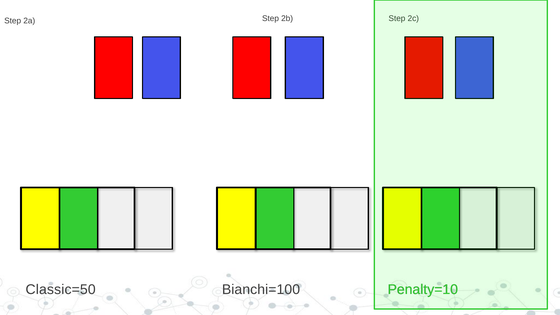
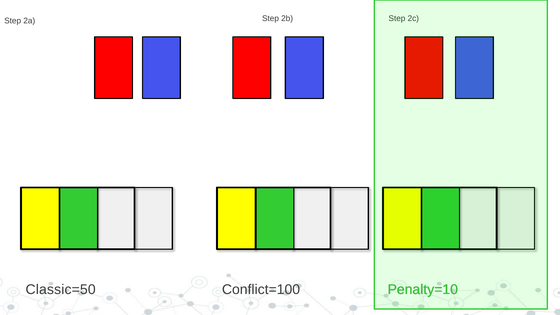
Bianchi=100: Bianchi=100 -> Conflict=100
